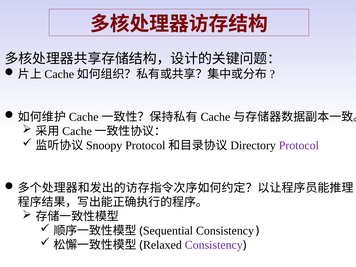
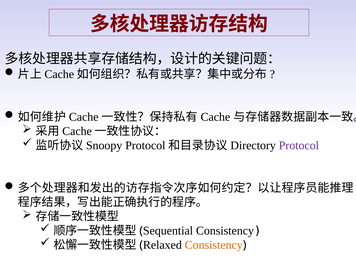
Consistency at (214, 245) colour: purple -> orange
